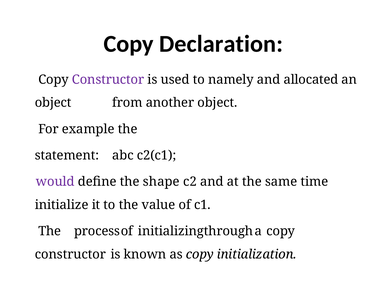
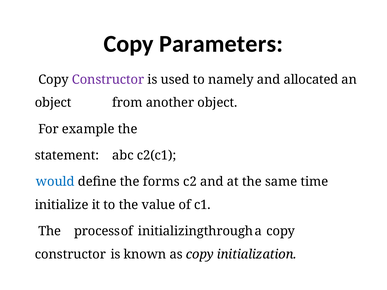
Declaration: Declaration -> Parameters
would colour: purple -> blue
shape: shape -> forms
